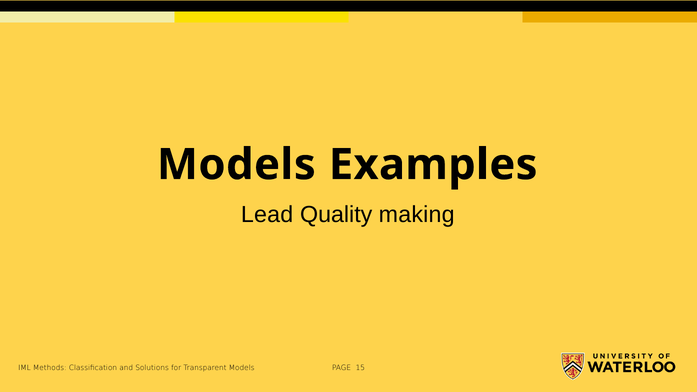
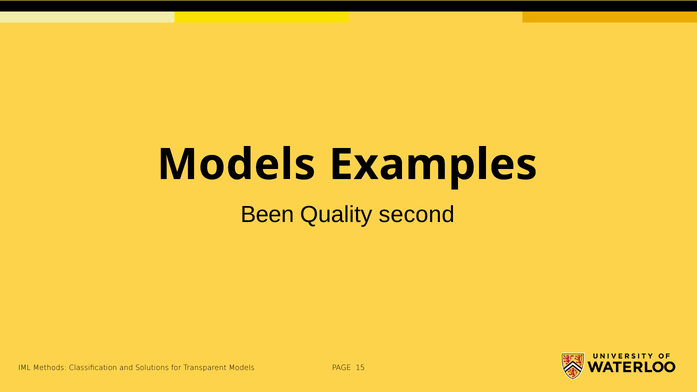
Lead: Lead -> Been
making: making -> second
